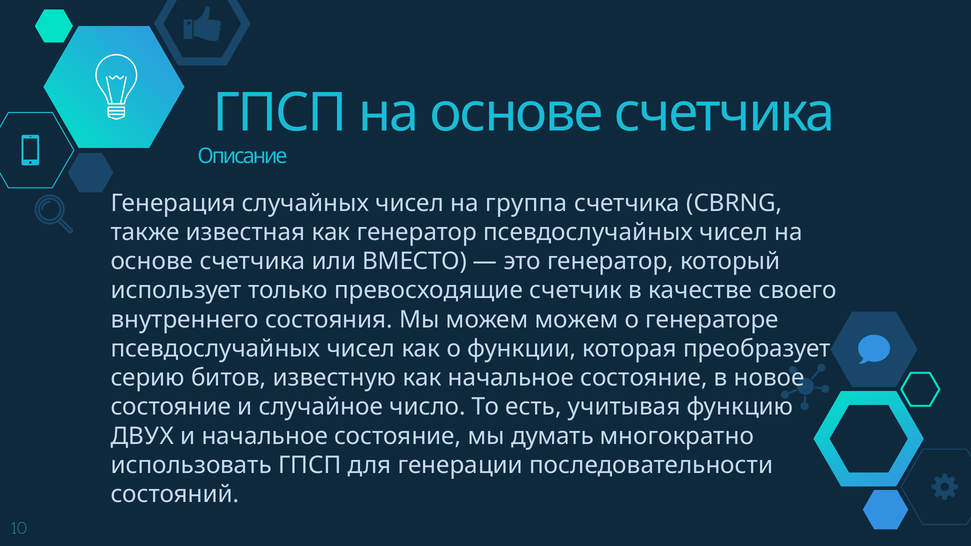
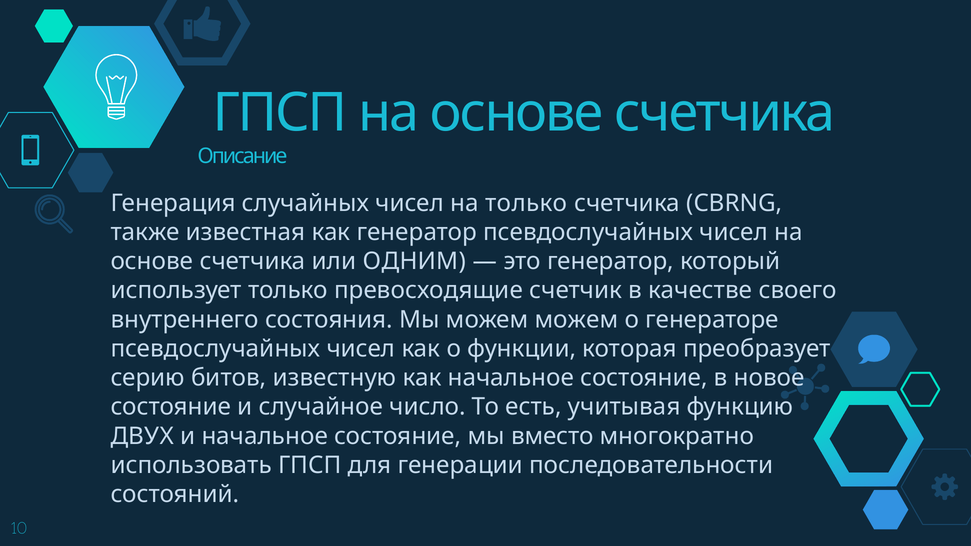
на группа: группа -> только
ВМЕСТО: ВМЕСТО -> ОДНИМ
думать: думать -> вместо
